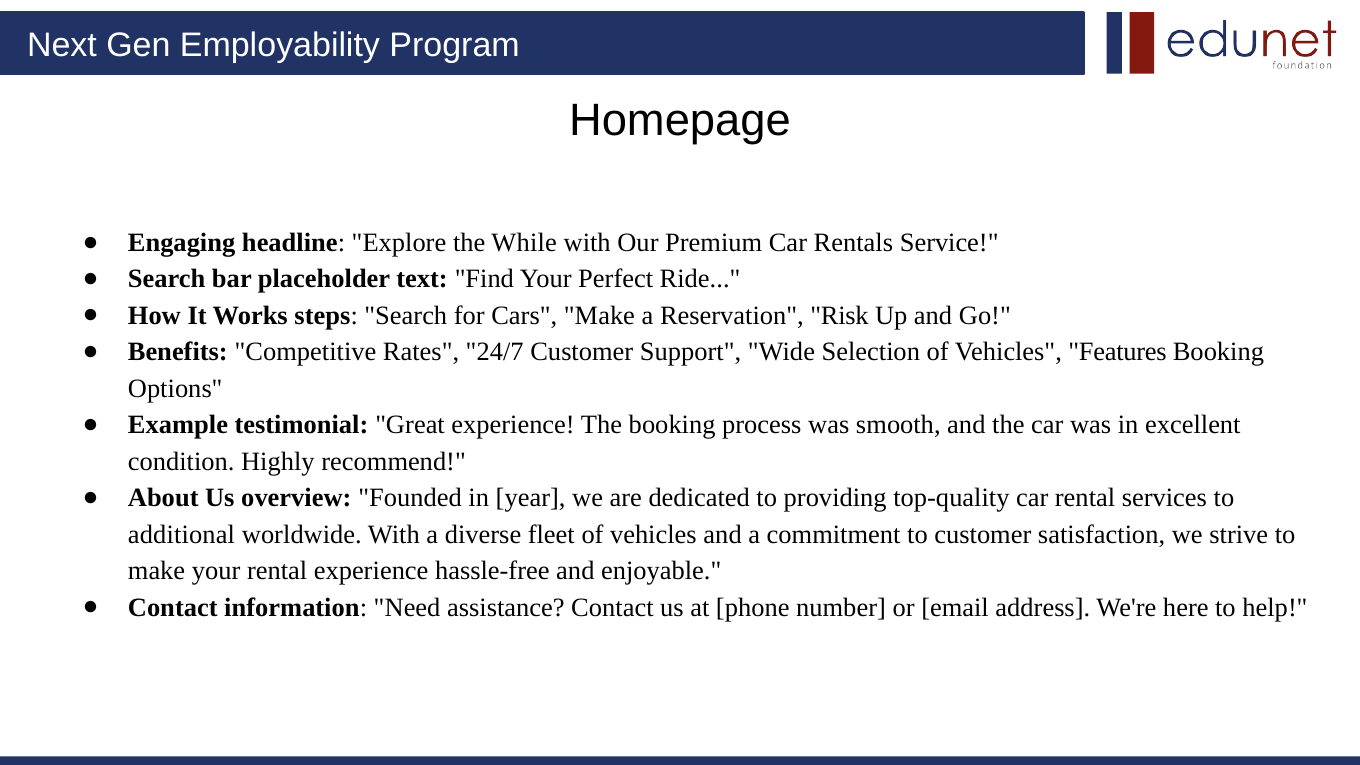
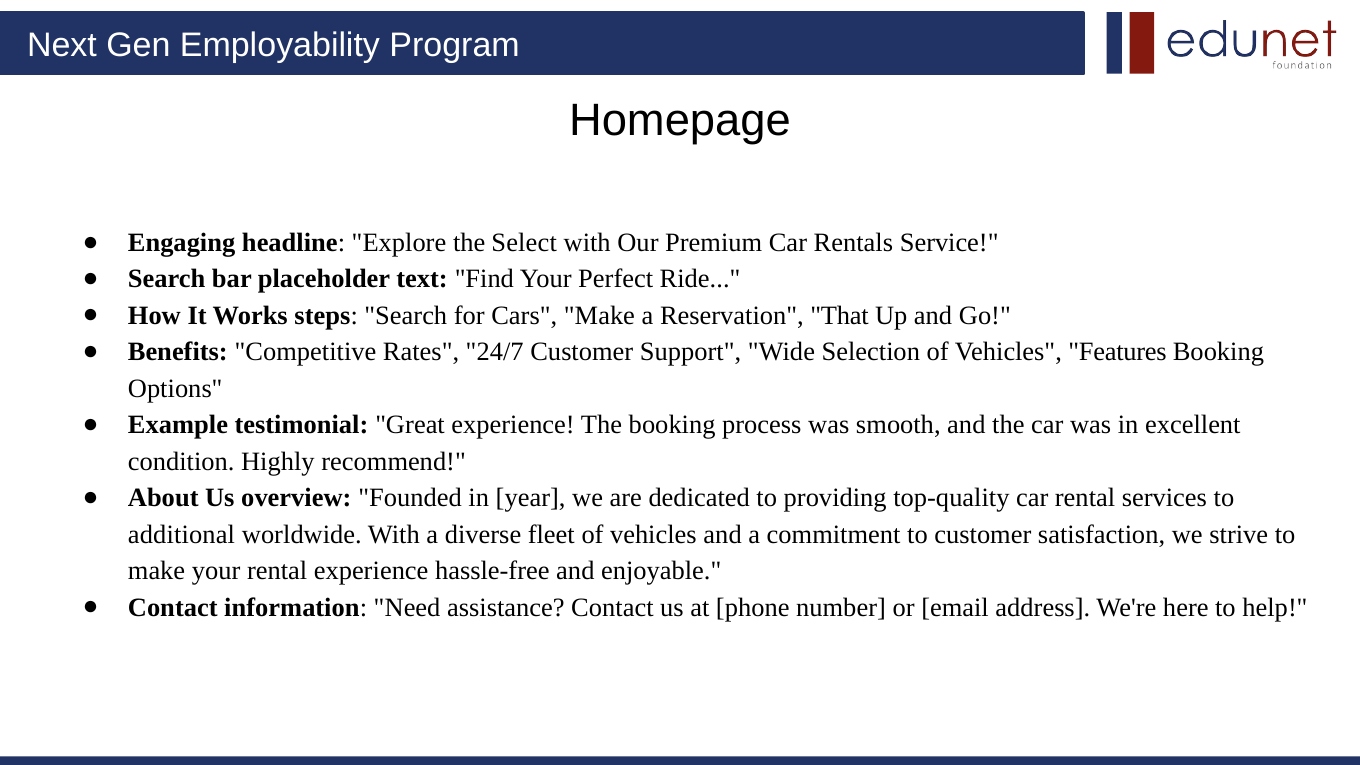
While: While -> Select
Risk: Risk -> That
